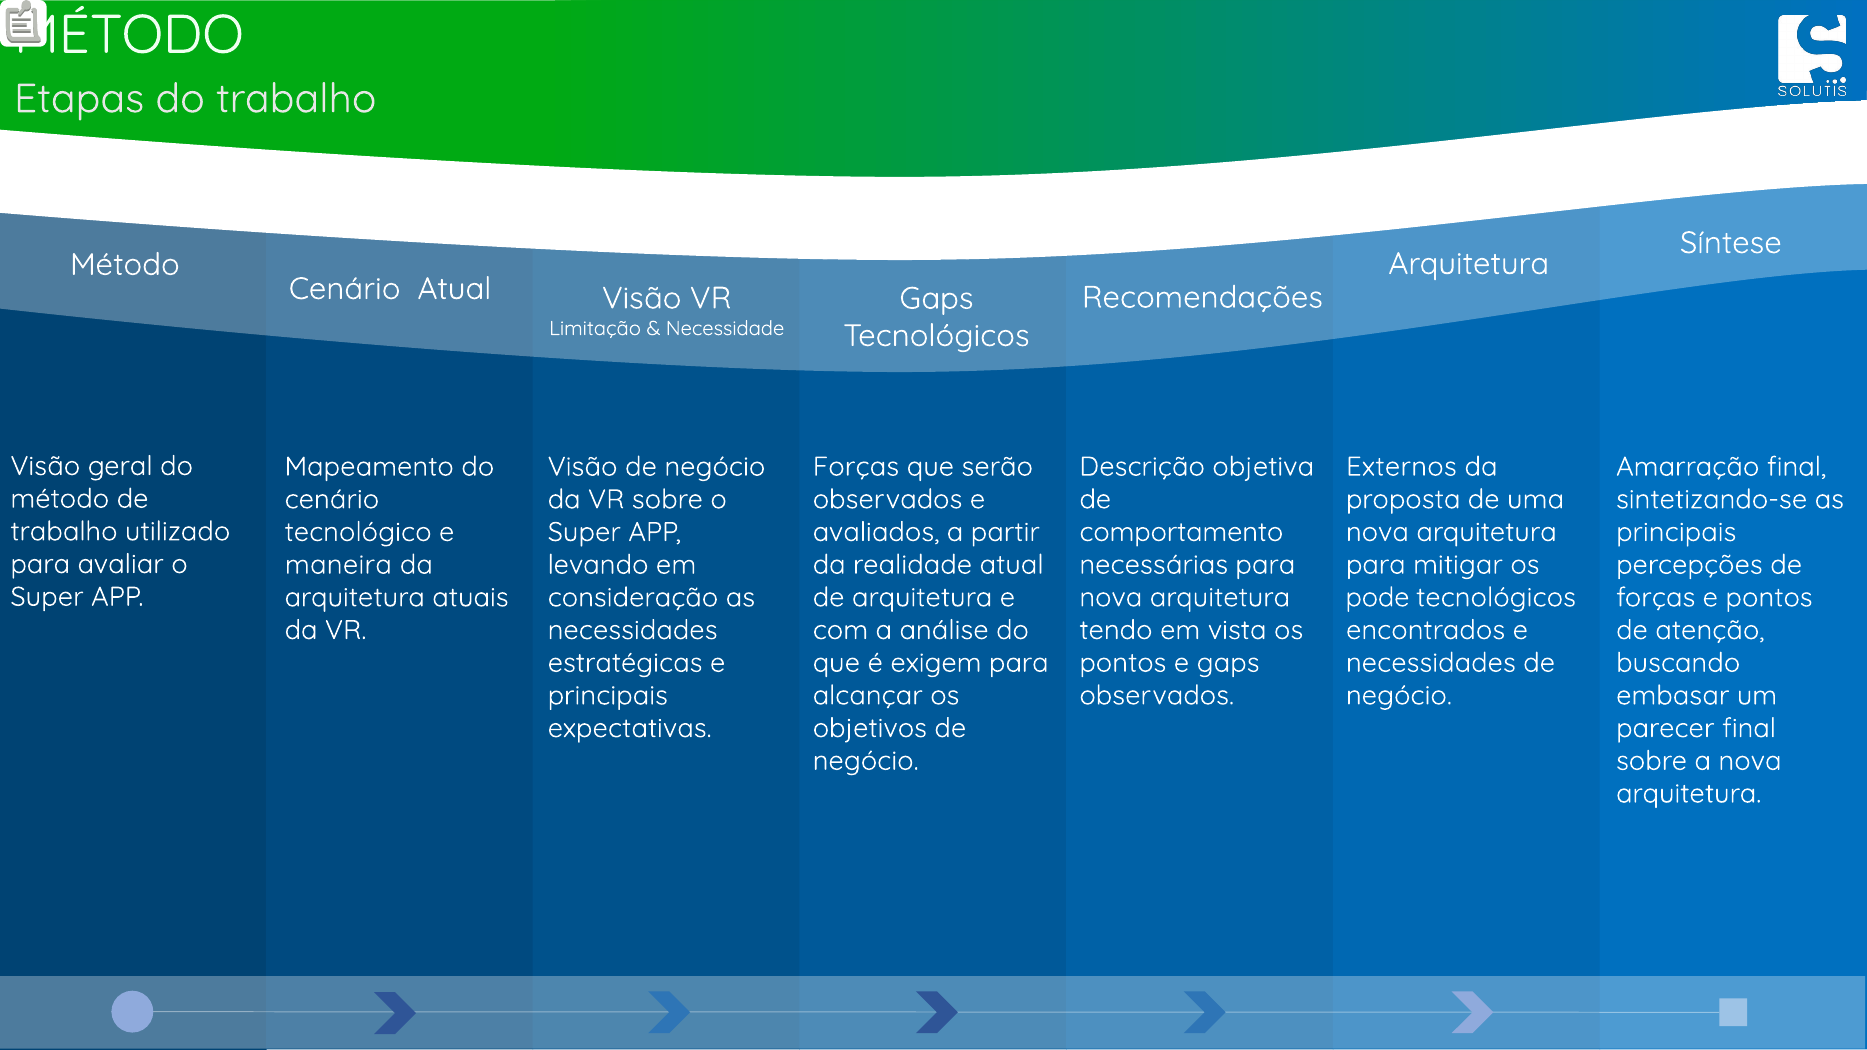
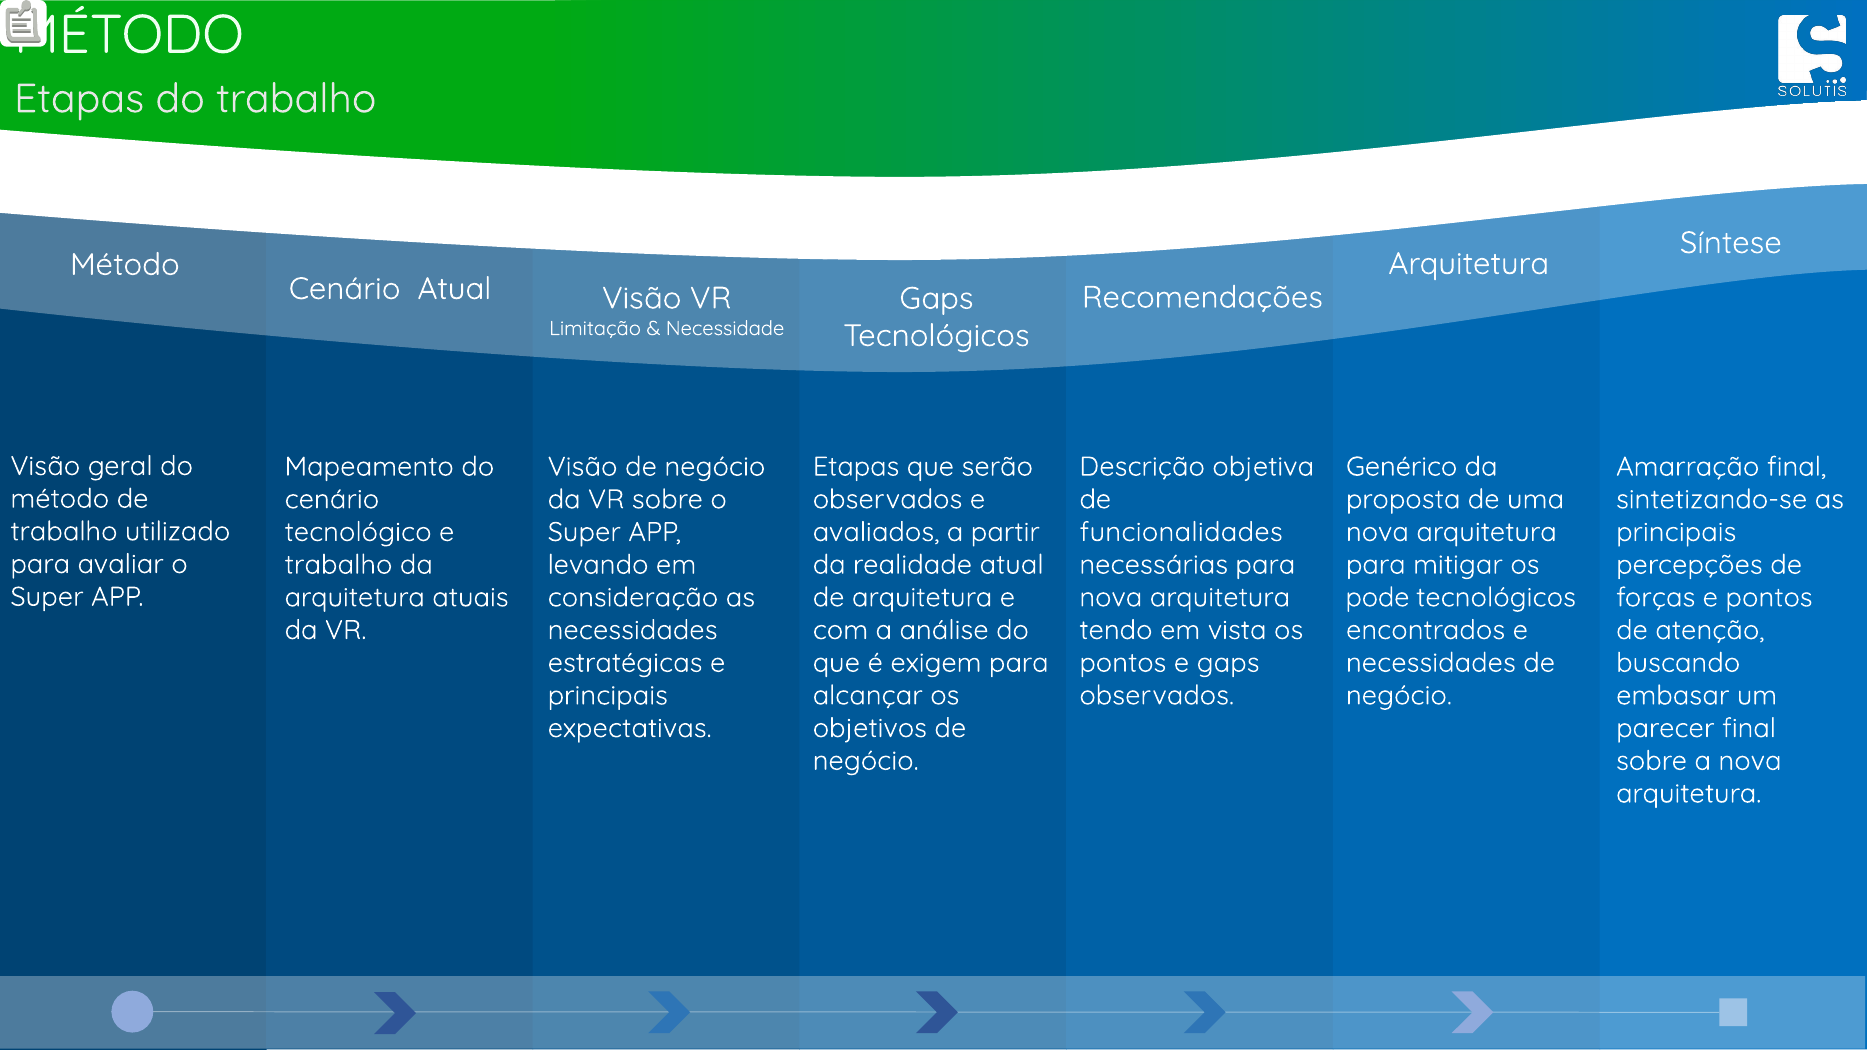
Forças at (856, 467): Forças -> Etapas
Externos: Externos -> Genérico
comportamento: comportamento -> funcionalidades
maneira at (338, 565): maneira -> trabalho
